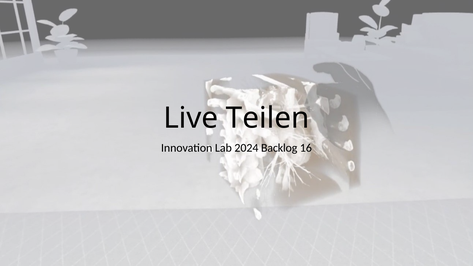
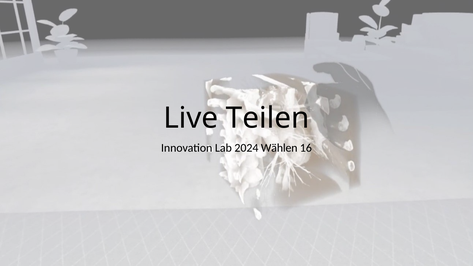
Backlog: Backlog -> Wählen
